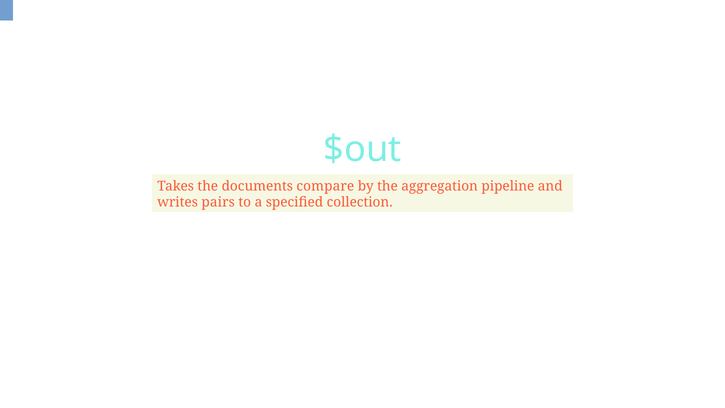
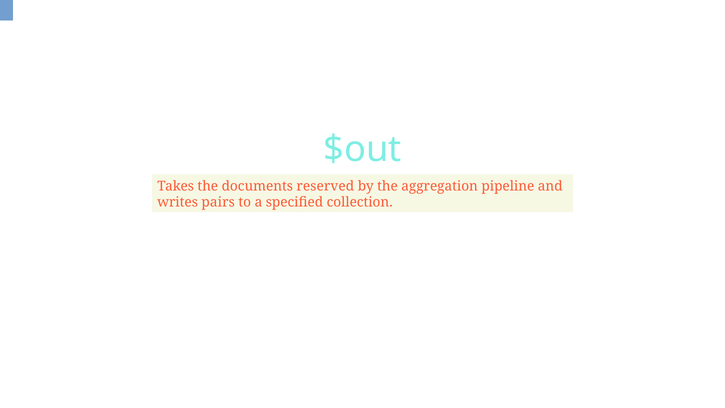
compare: compare -> reserved
